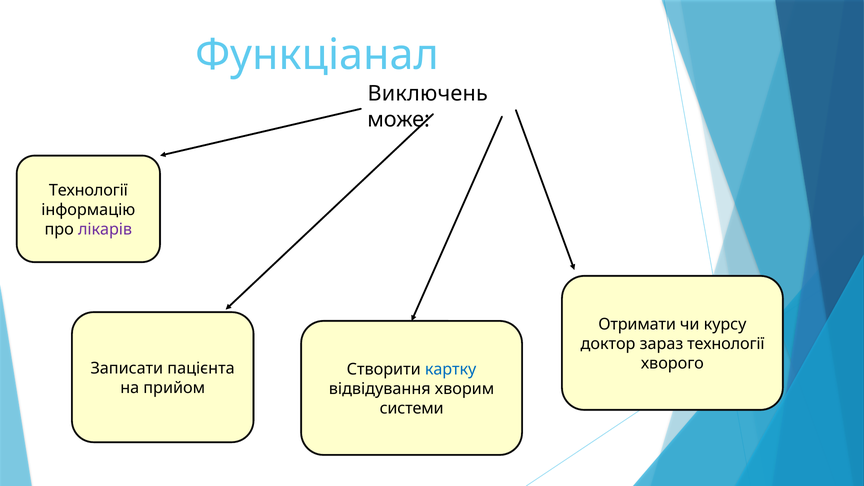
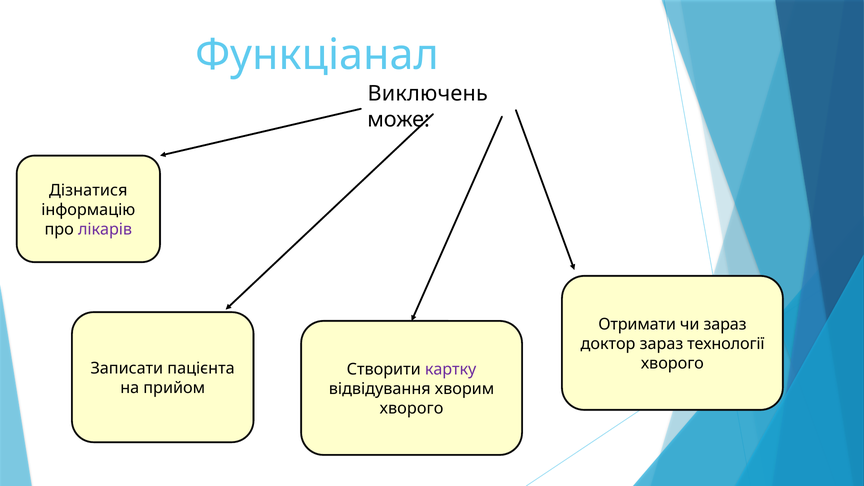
Технологiї at (88, 191): Технологiї -> Дізнатися
чи курсу: курсу -> зараз
картку colour: blue -> purple
системи at (412, 408): системи -> хворого
